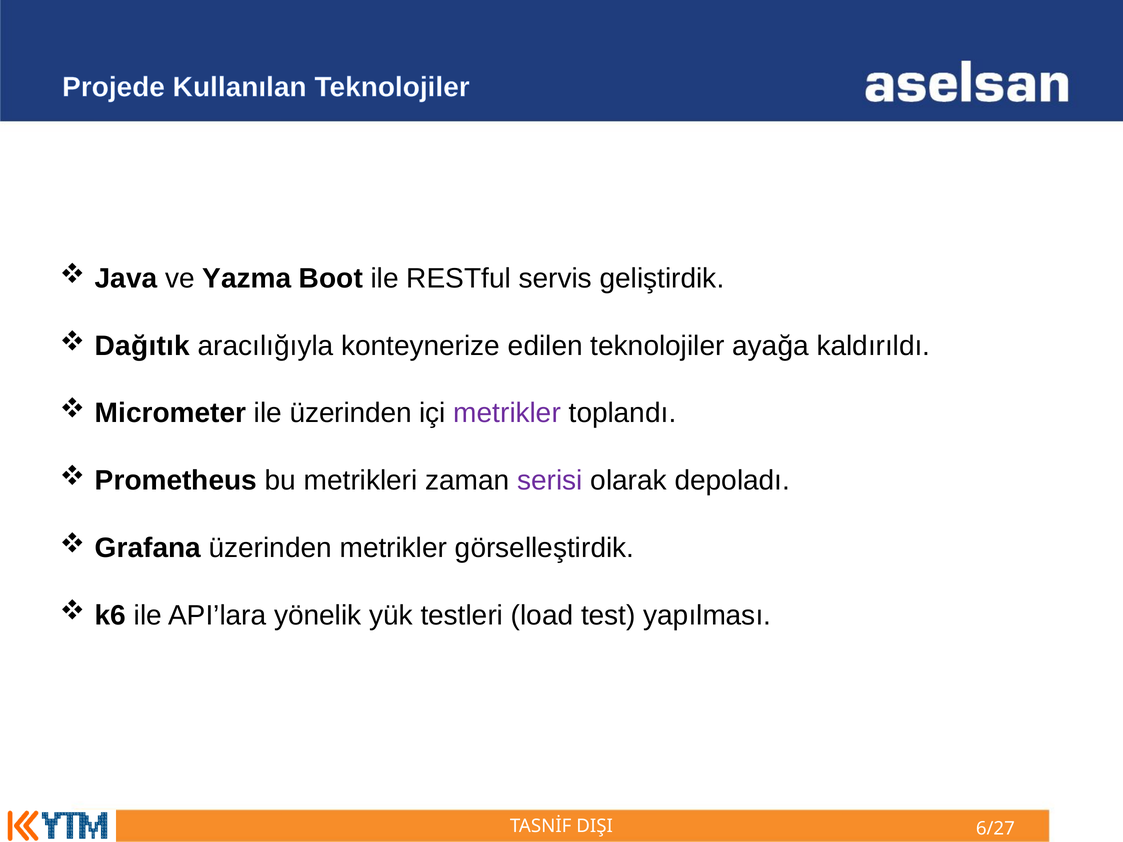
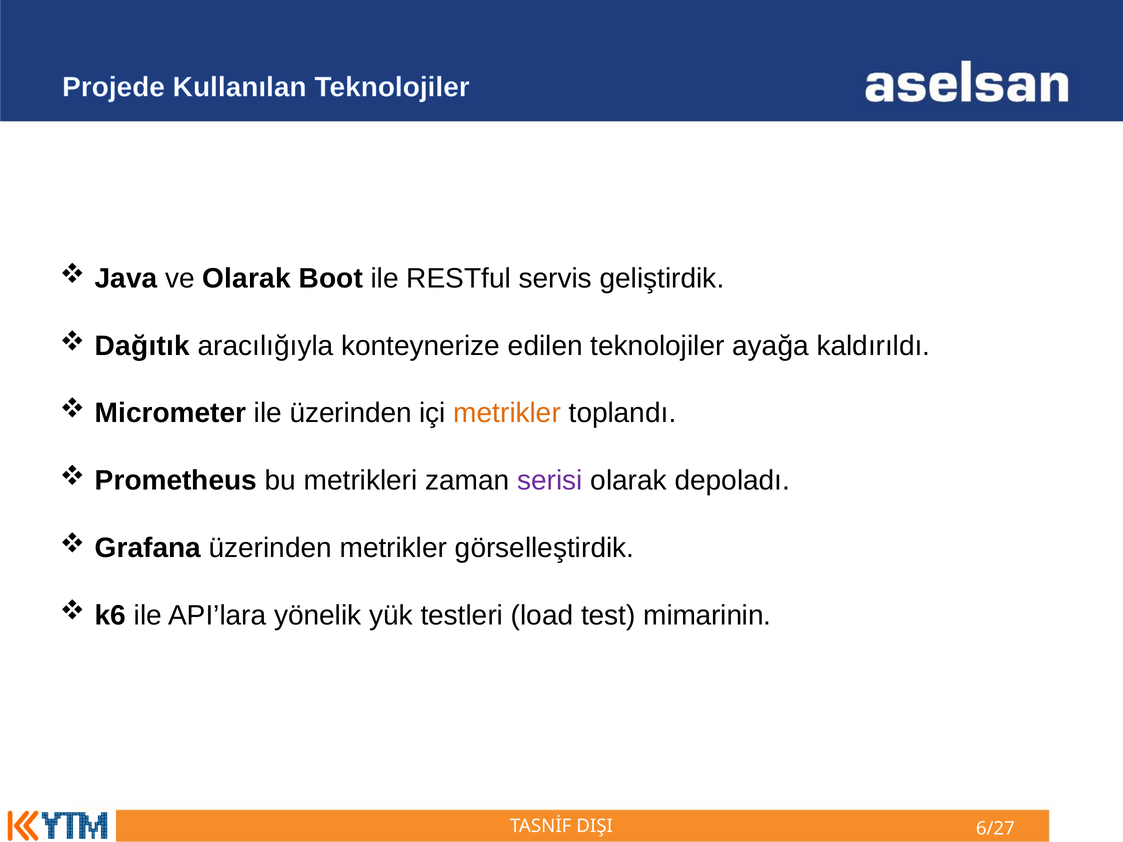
ve Yazma: Yazma -> Olarak
metrikler at (507, 413) colour: purple -> orange
yapılması: yapılması -> mimarinin
